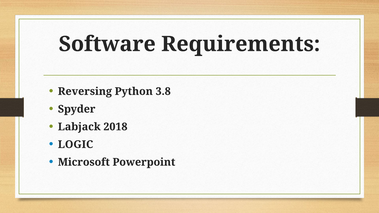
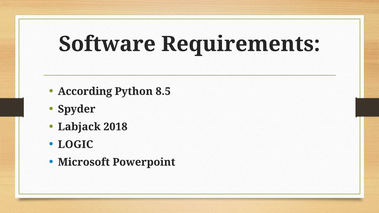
Reversing: Reversing -> According
3.8: 3.8 -> 8.5
